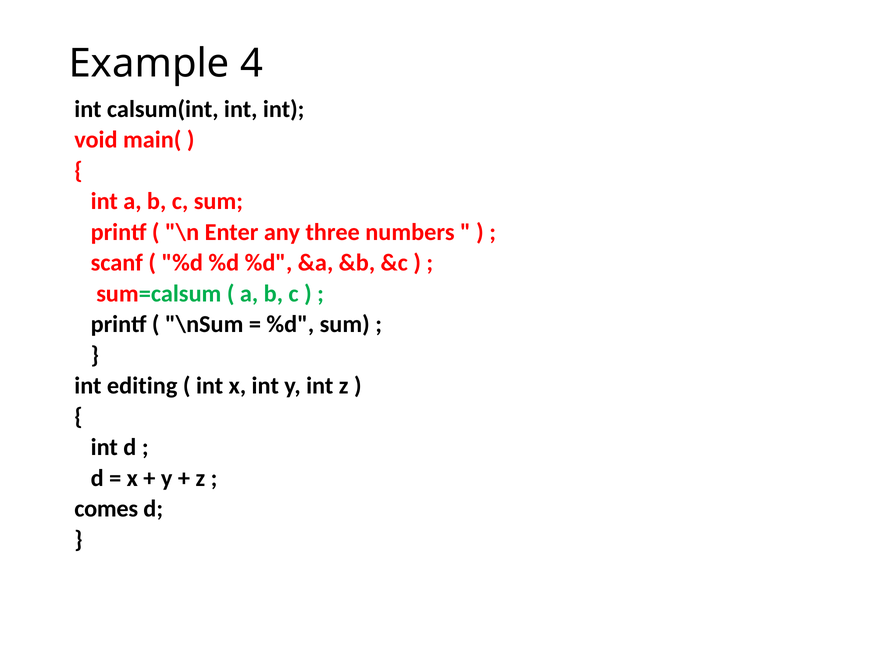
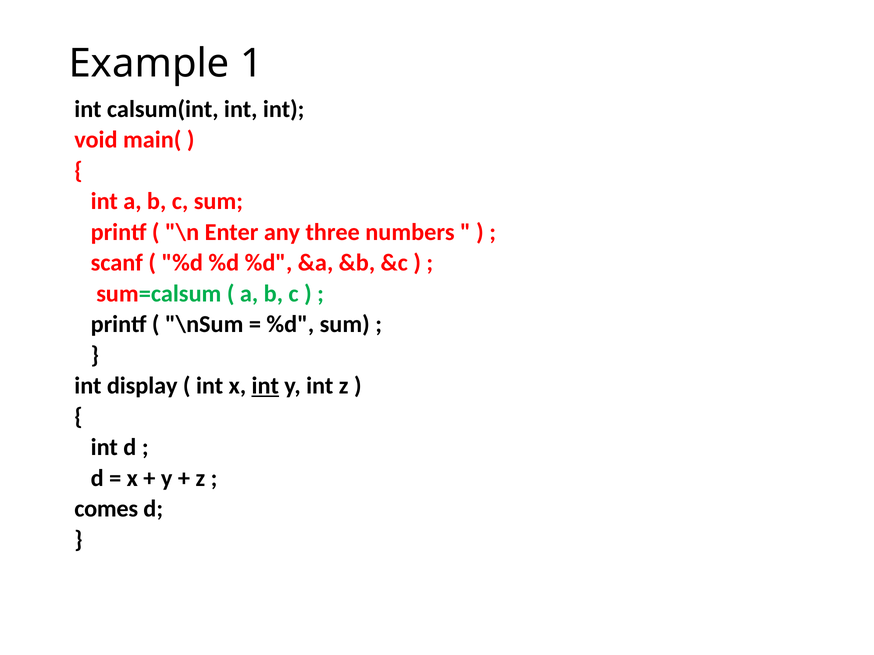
4: 4 -> 1
editing: editing -> display
int at (265, 386) underline: none -> present
